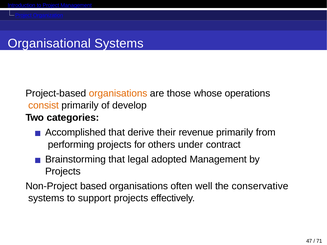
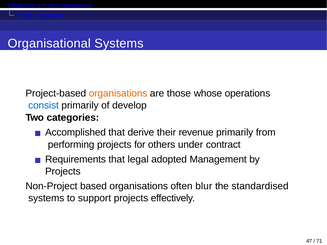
consist colour: orange -> blue
Brainstorming: Brainstorming -> Requirements
well: well -> blur
conservative: conservative -> standardised
